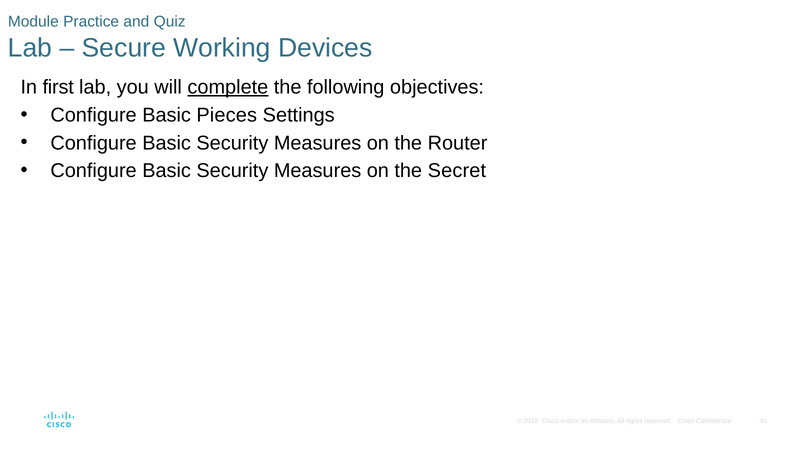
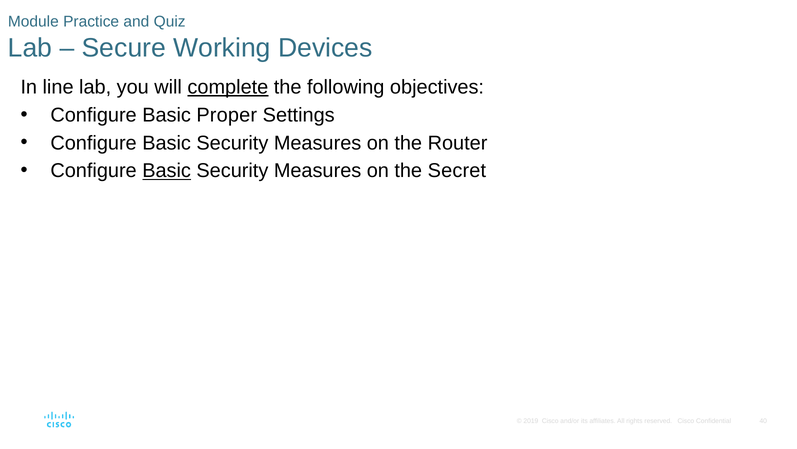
first: first -> line
Pieces: Pieces -> Proper
Basic at (167, 171) underline: none -> present
